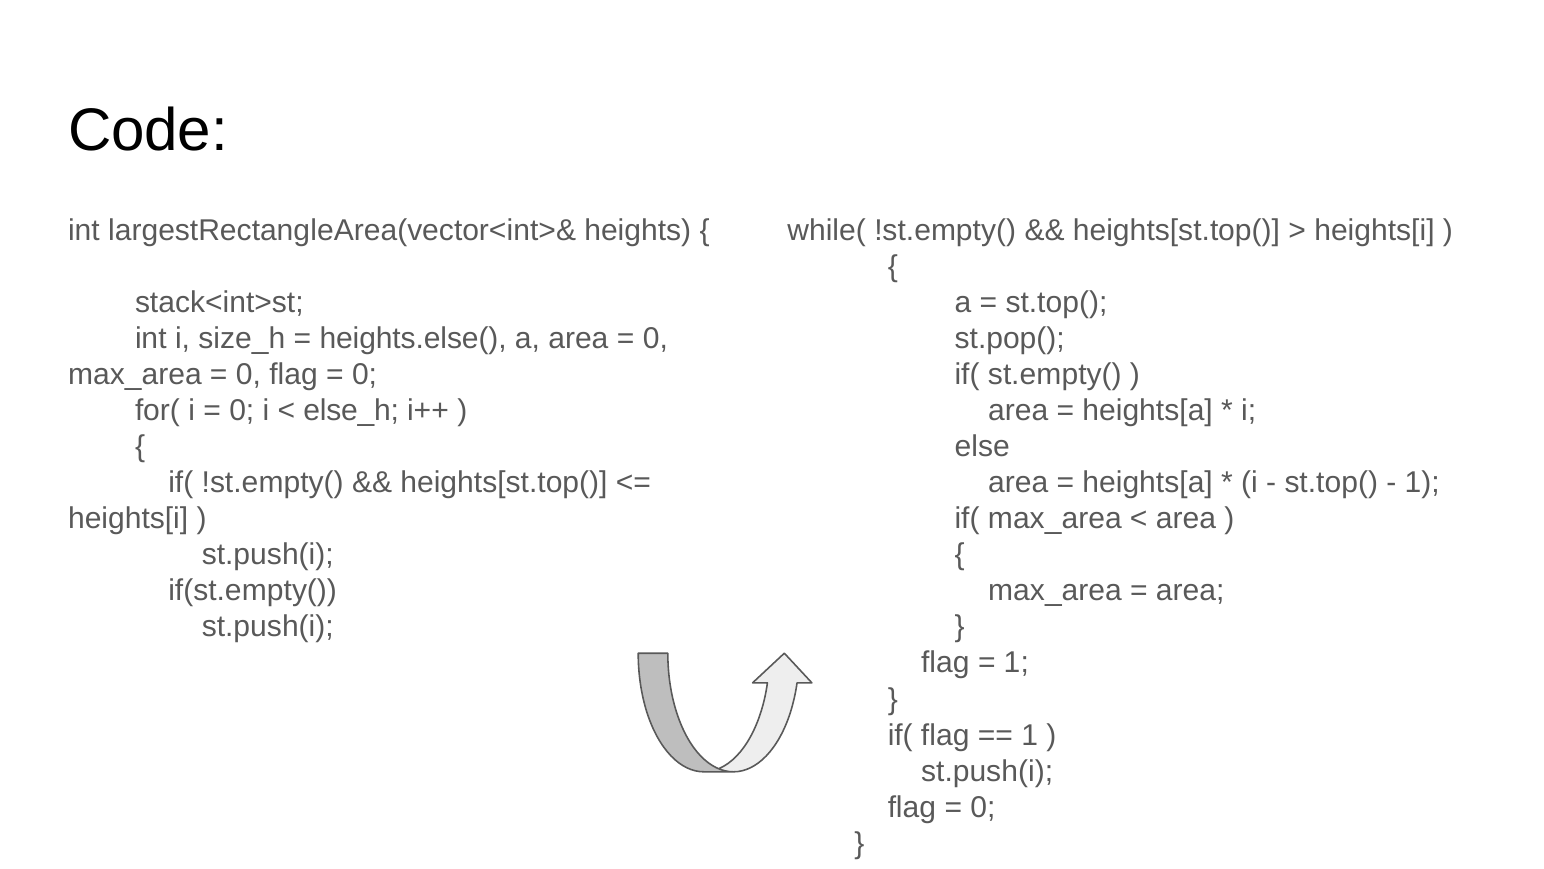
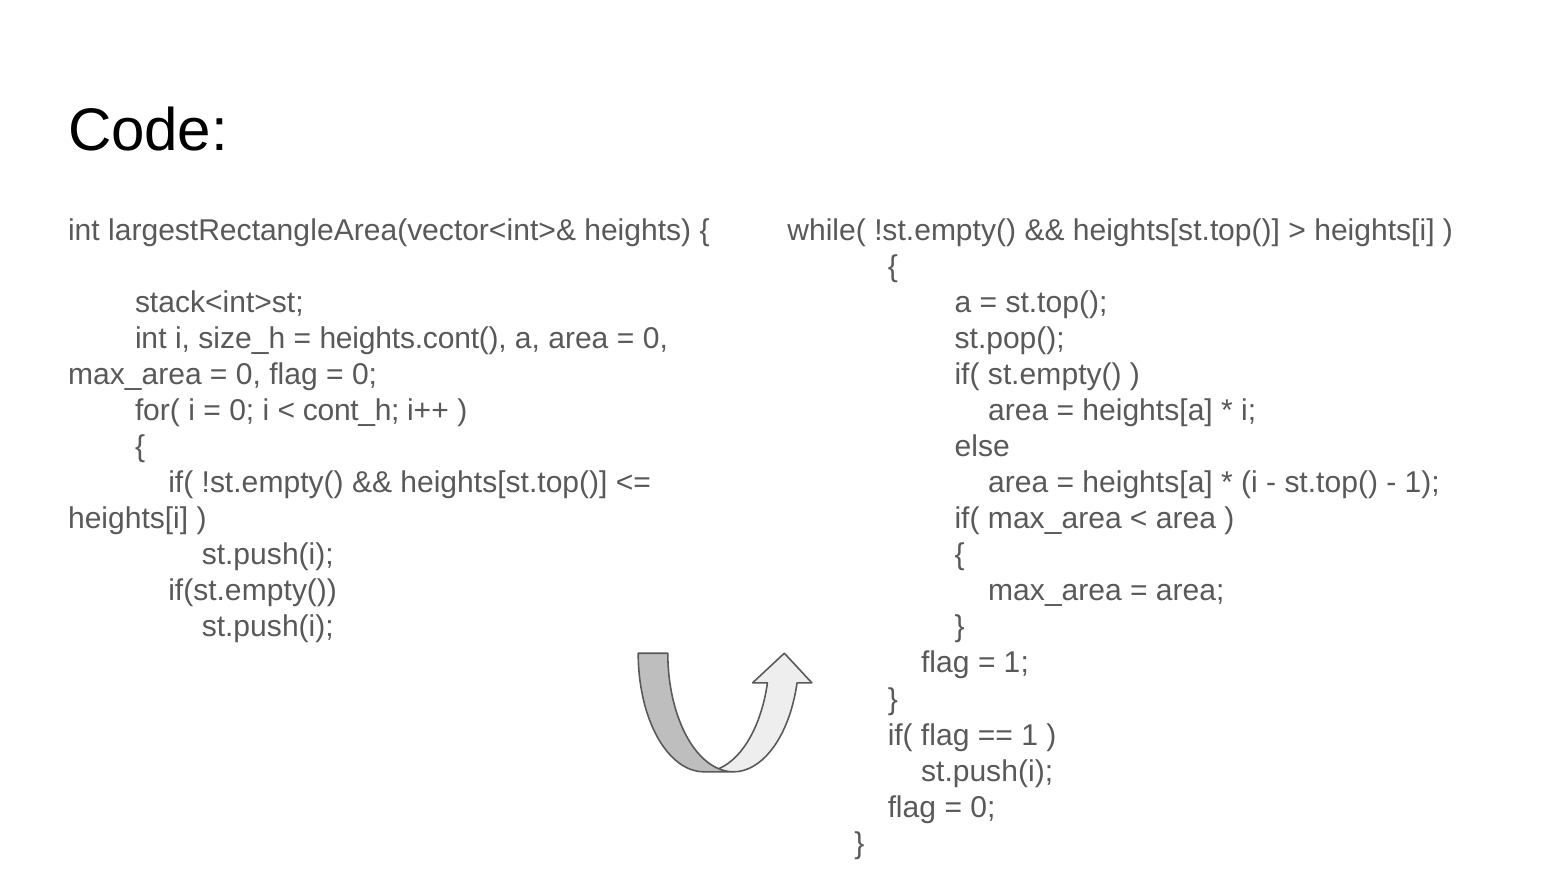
heights.else(: heights.else( -> heights.cont(
else_h: else_h -> cont_h
